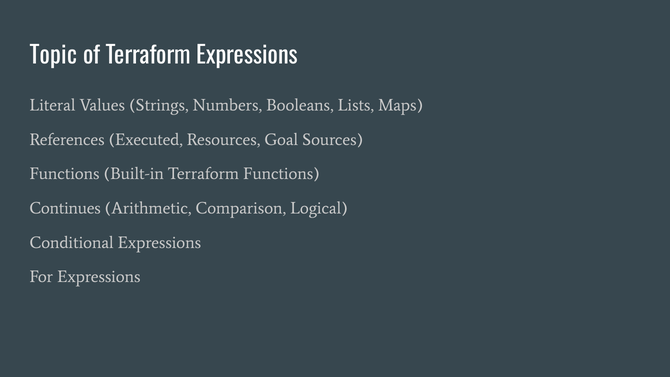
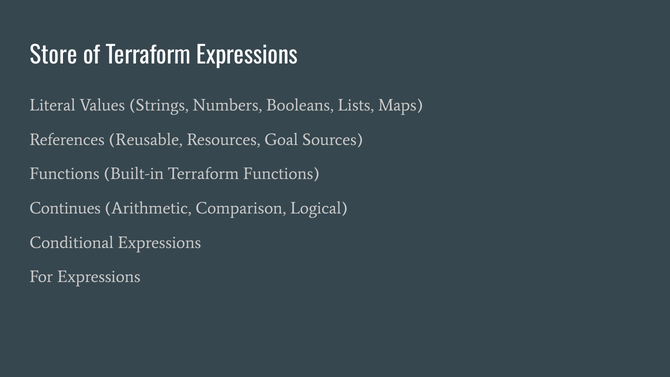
Topic: Topic -> Store
Executed: Executed -> Reusable
